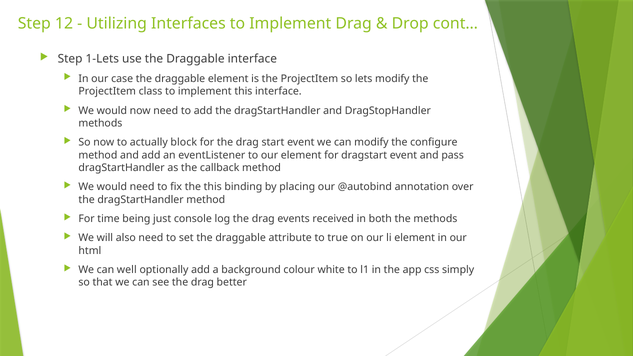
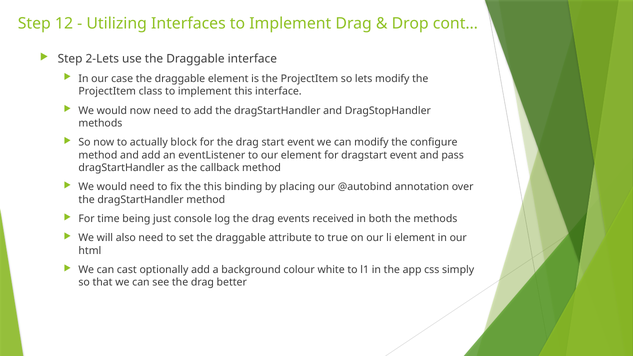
1-Lets: 1-Lets -> 2-Lets
well: well -> cast
